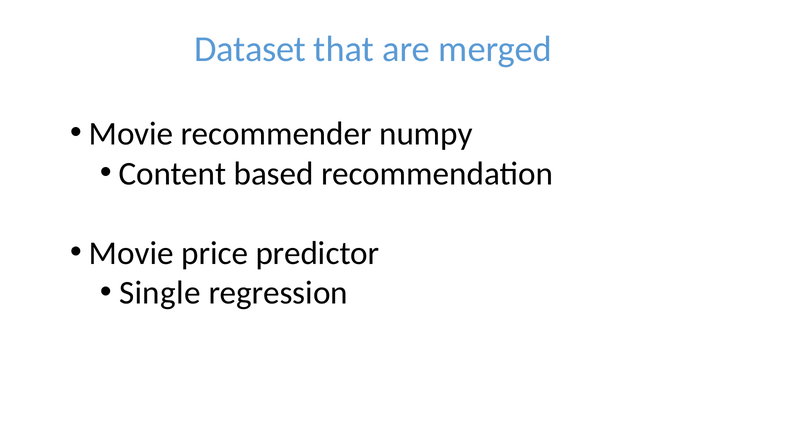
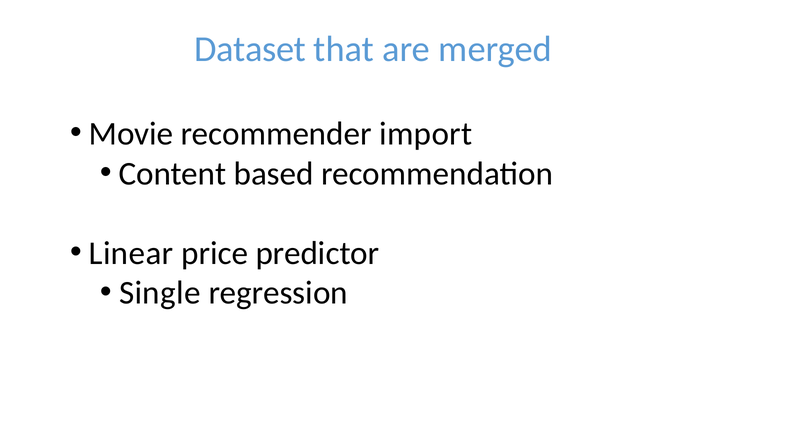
numpy: numpy -> import
Movie at (131, 253): Movie -> Linear
